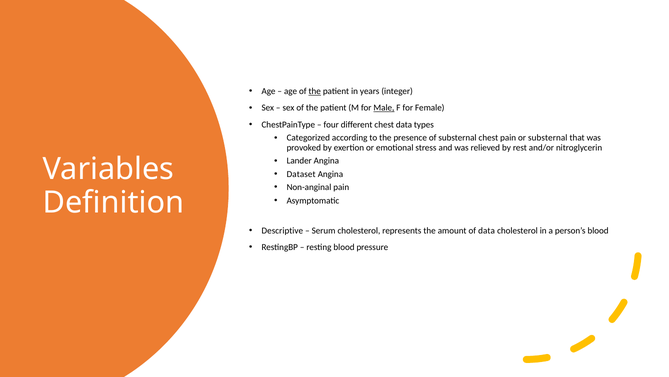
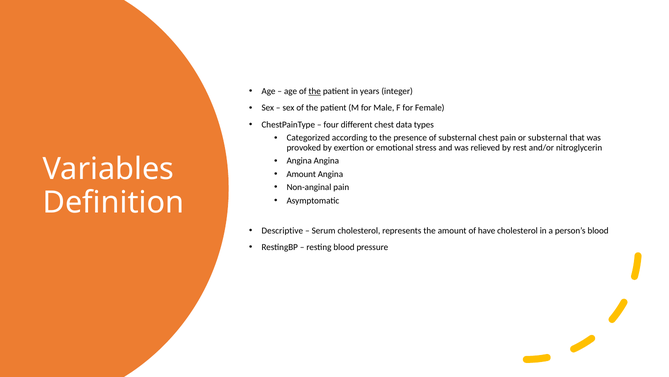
Male underline: present -> none
Lander at (299, 161): Lander -> Angina
Dataset at (301, 174): Dataset -> Amount
of data: data -> have
